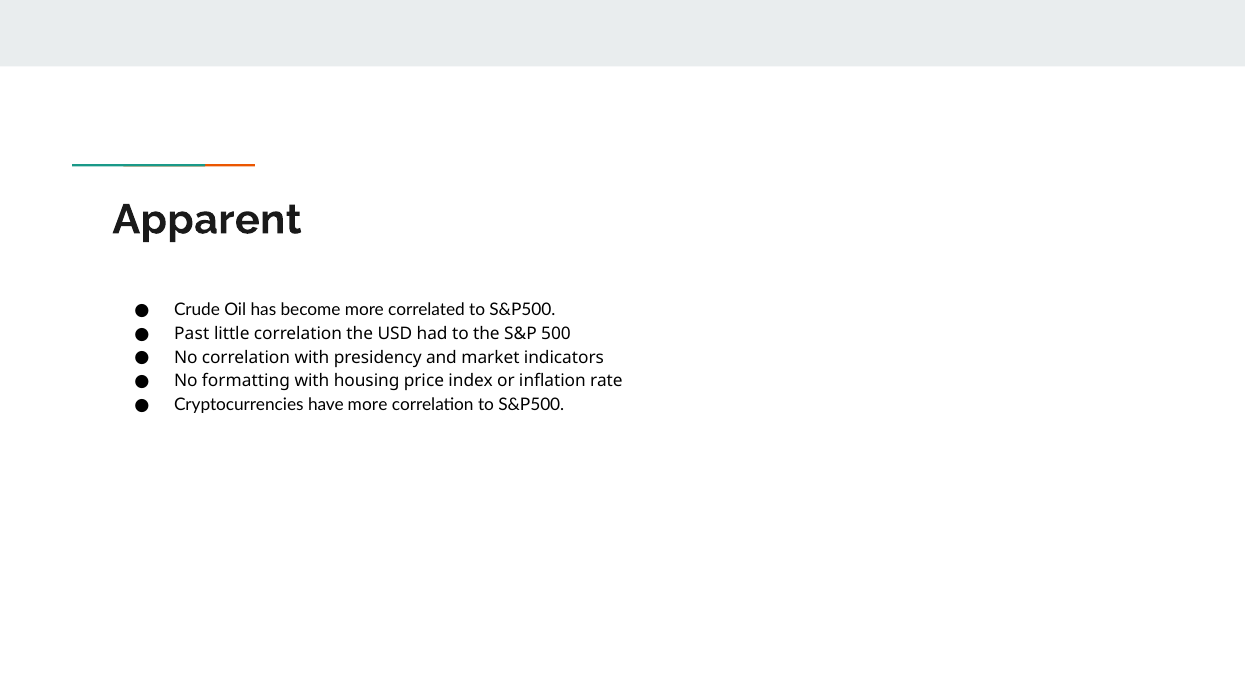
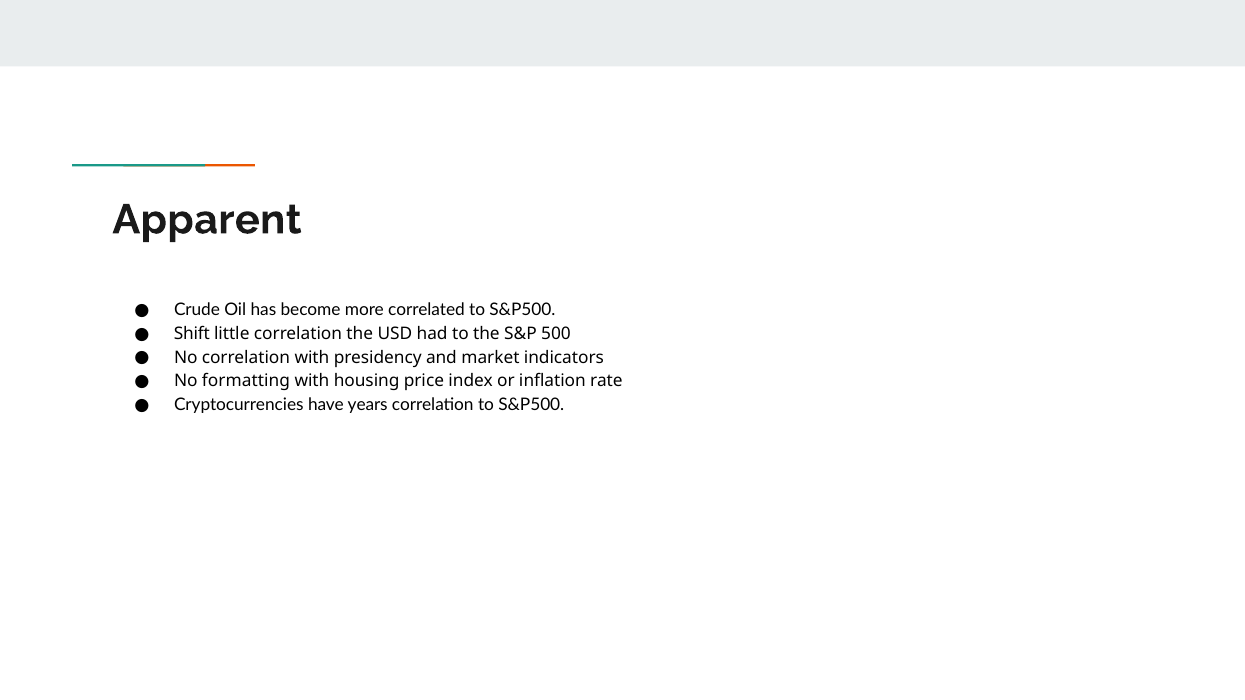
Past: Past -> Shift
have more: more -> years
